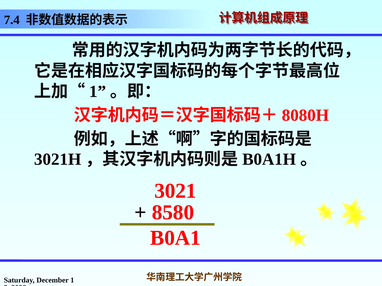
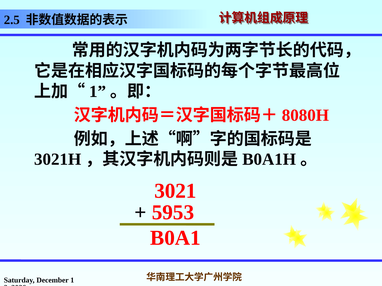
7.4: 7.4 -> 2.5
8580: 8580 -> 5953
